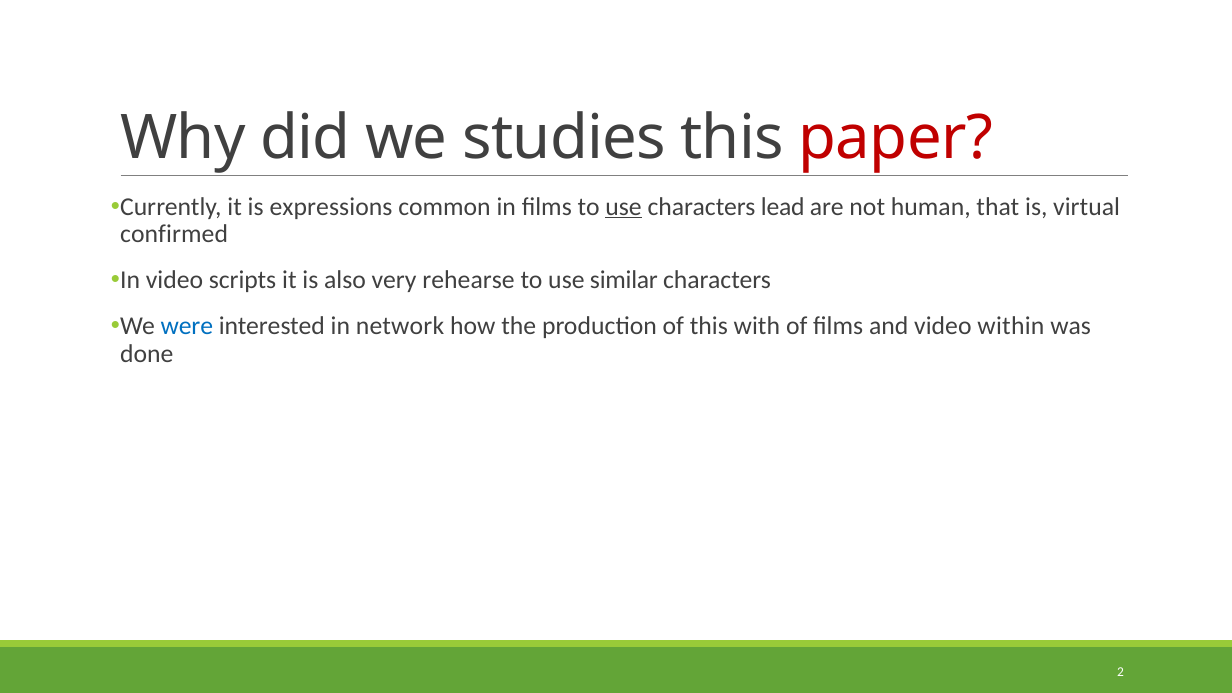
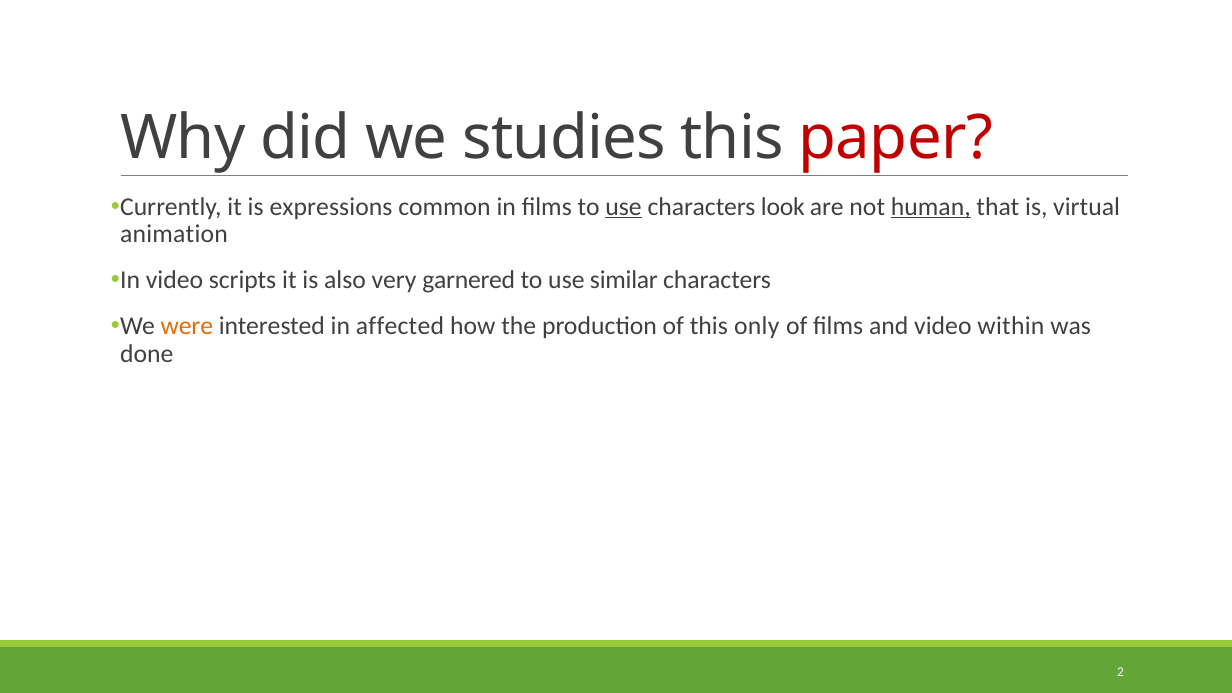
lead: lead -> look
human underline: none -> present
confirmed: confirmed -> animation
rehearse: rehearse -> garnered
were colour: blue -> orange
network: network -> affected
with: with -> only
